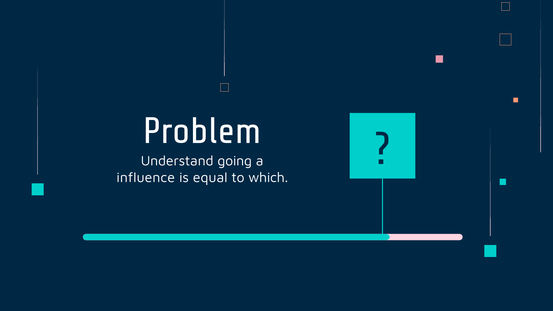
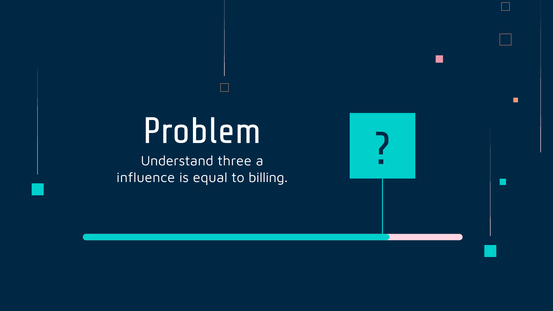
going: going -> three
which: which -> billing
